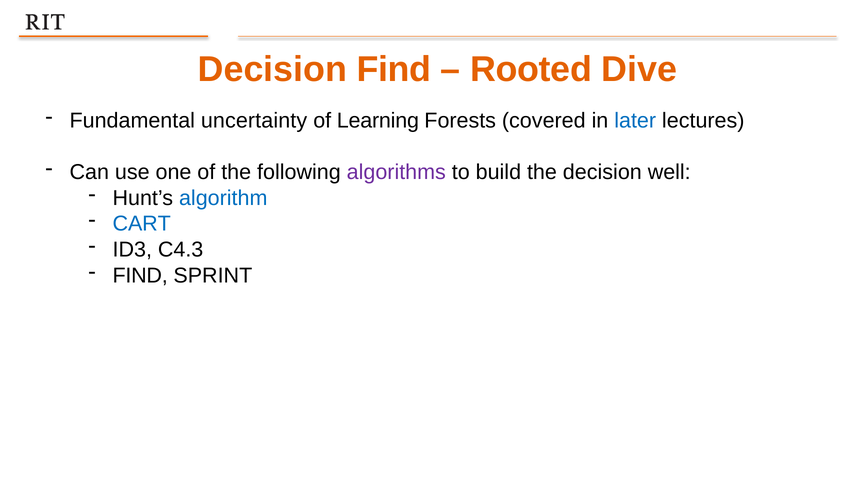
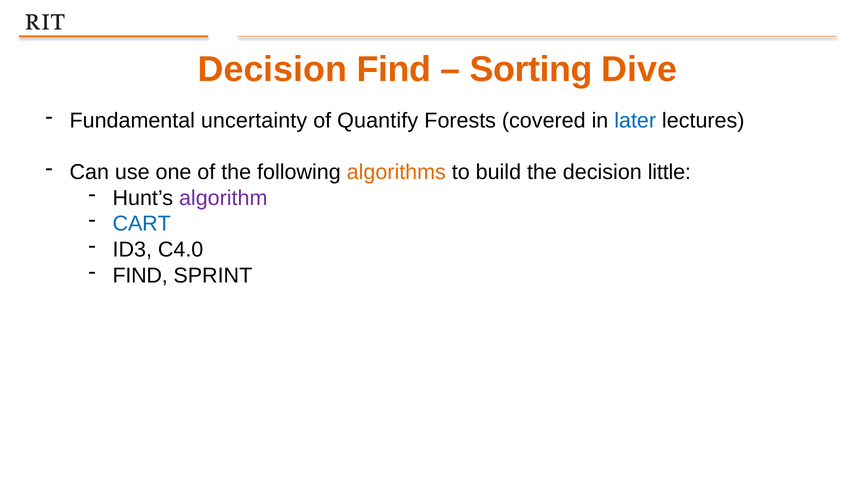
Rooted: Rooted -> Sorting
Learning: Learning -> Quantify
algorithms colour: purple -> orange
well: well -> little
algorithm colour: blue -> purple
C4.3: C4.3 -> C4.0
